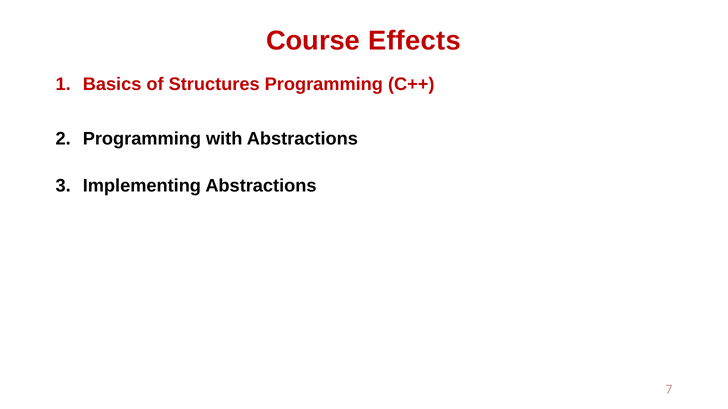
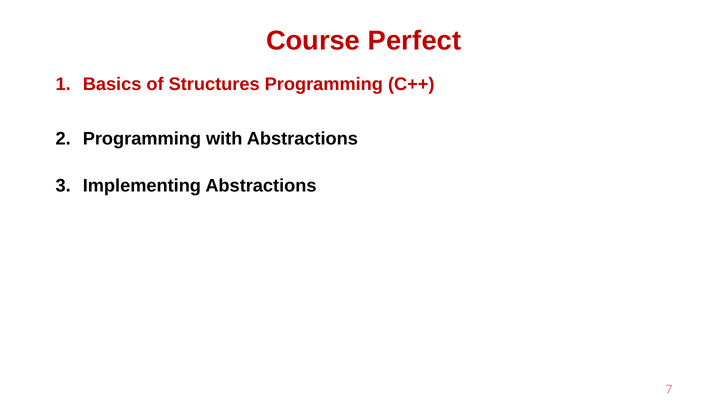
Effects: Effects -> Perfect
